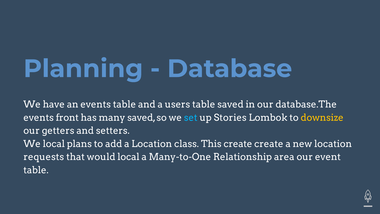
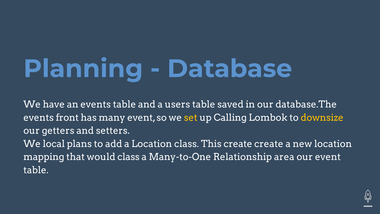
many saved: saved -> event
set colour: light blue -> yellow
Stories: Stories -> Calling
requests: requests -> mapping
would local: local -> class
